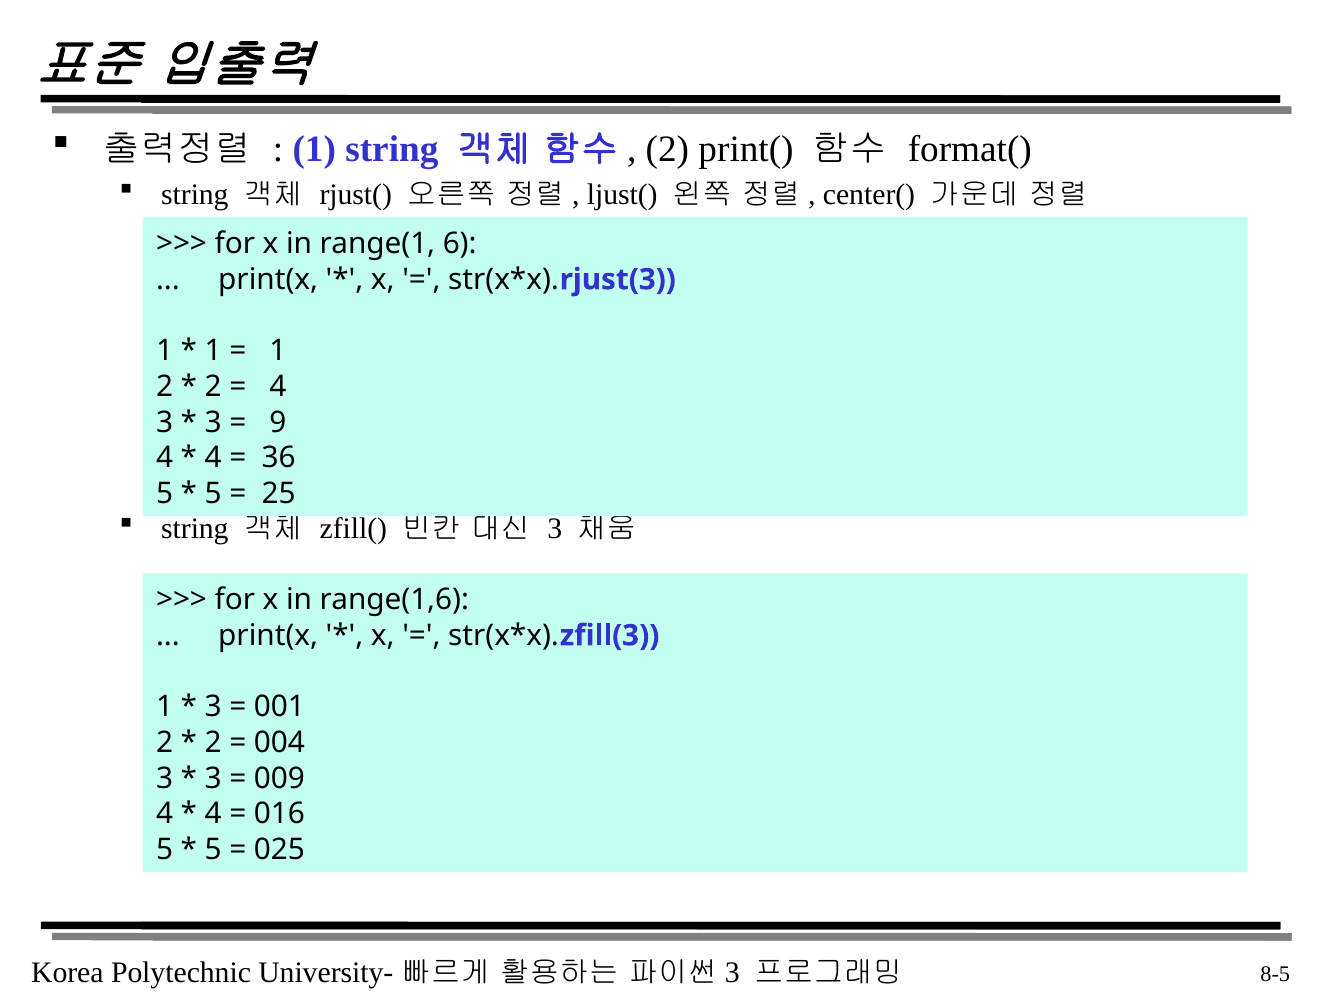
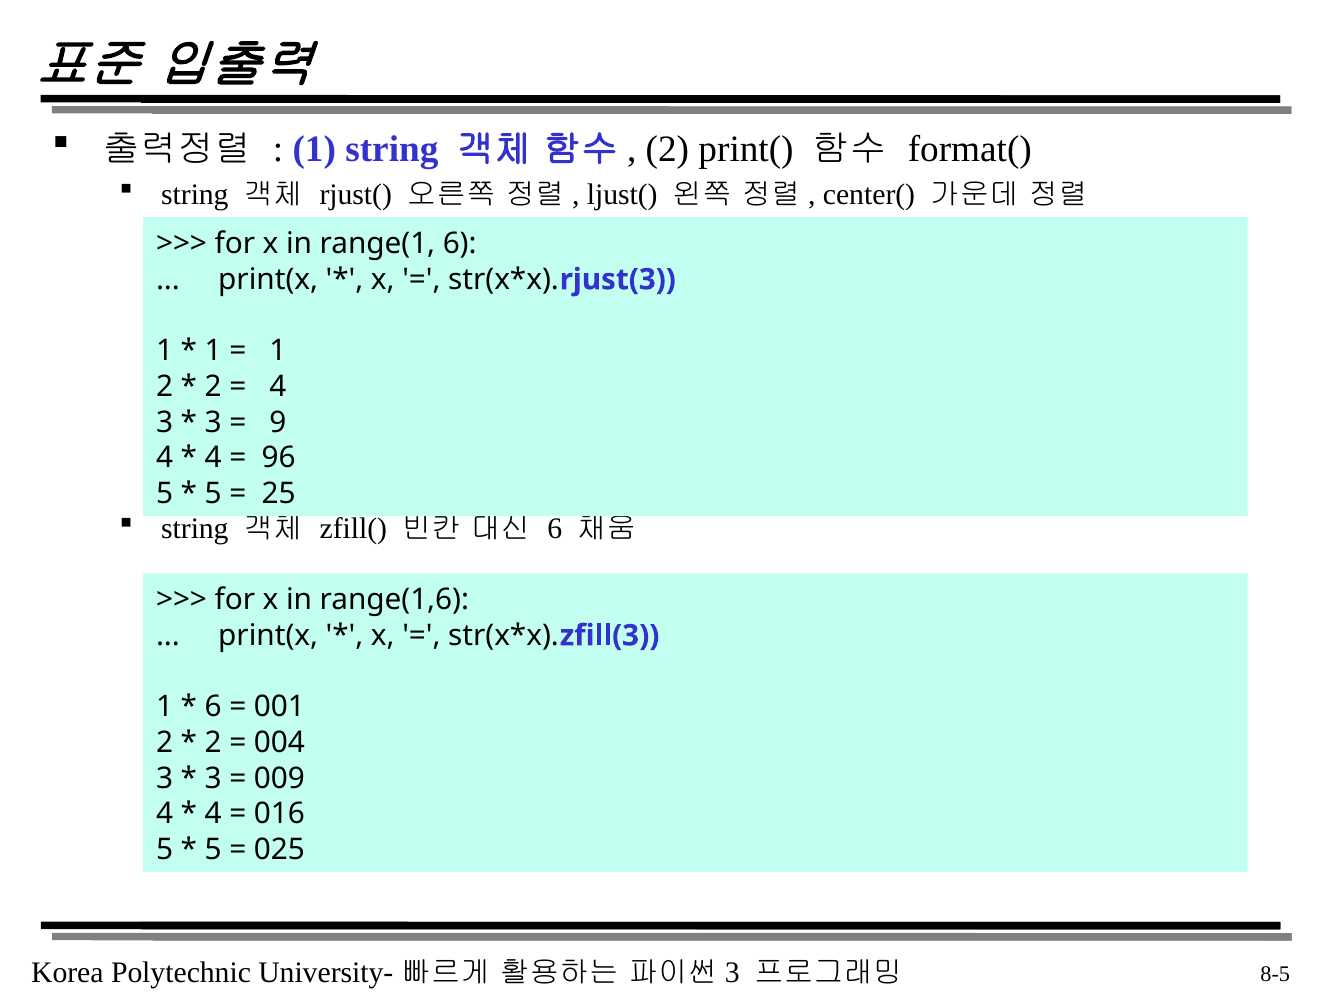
36: 36 -> 96
3 at (555, 528): 3 -> 6
3 at (213, 707): 3 -> 6
